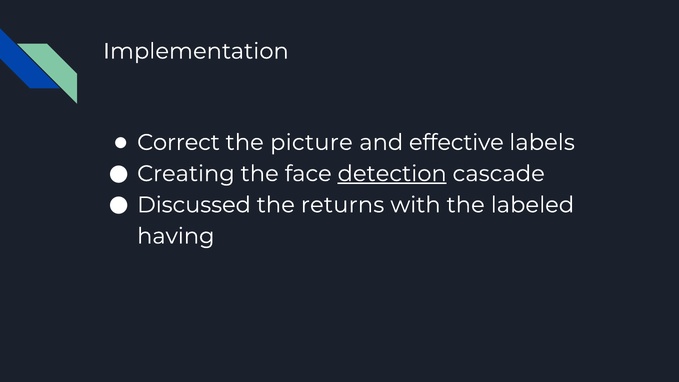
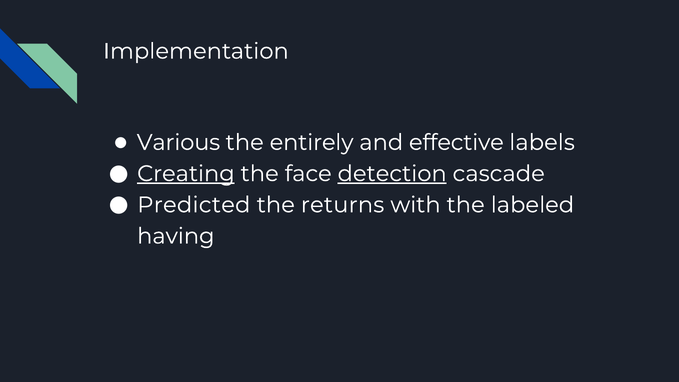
Correct: Correct -> Various
picture: picture -> entirely
Creating underline: none -> present
Discussed: Discussed -> Predicted
